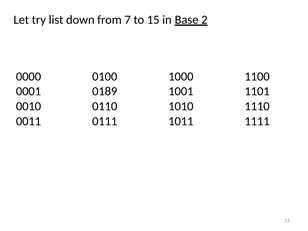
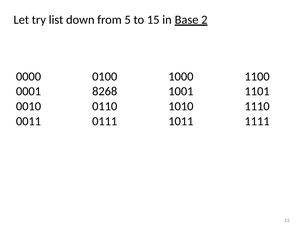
7: 7 -> 5
0189: 0189 -> 8268
